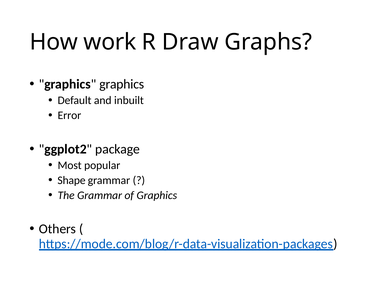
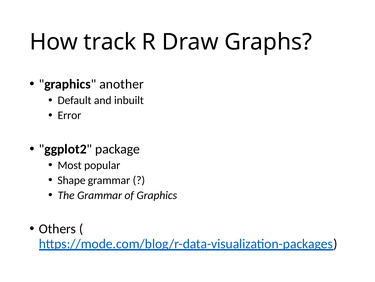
work: work -> track
graphics graphics: graphics -> another
